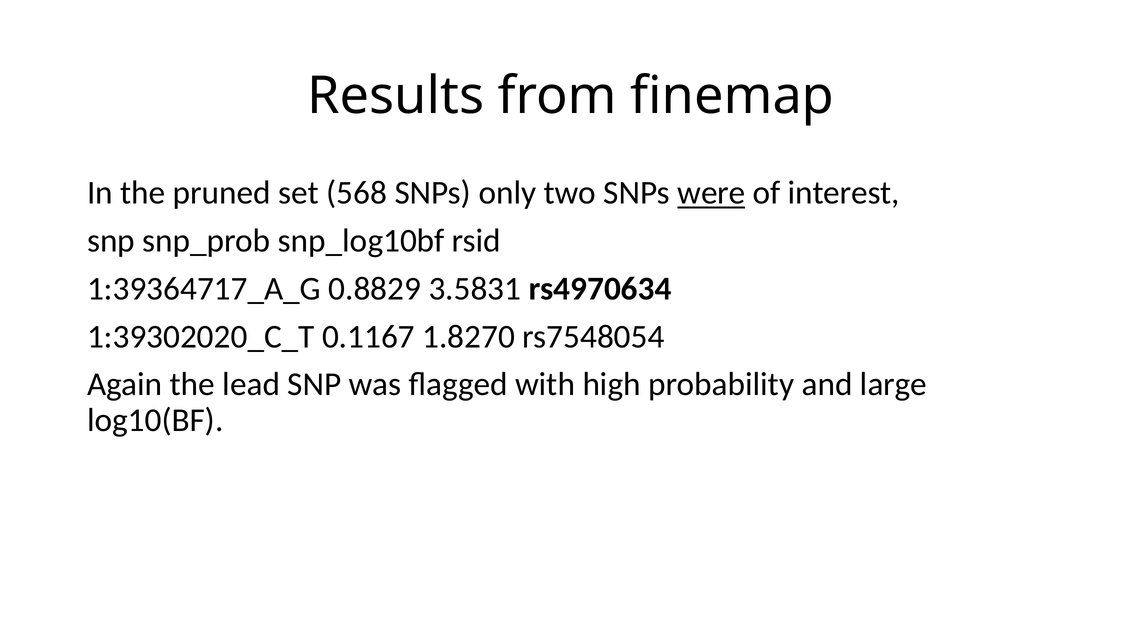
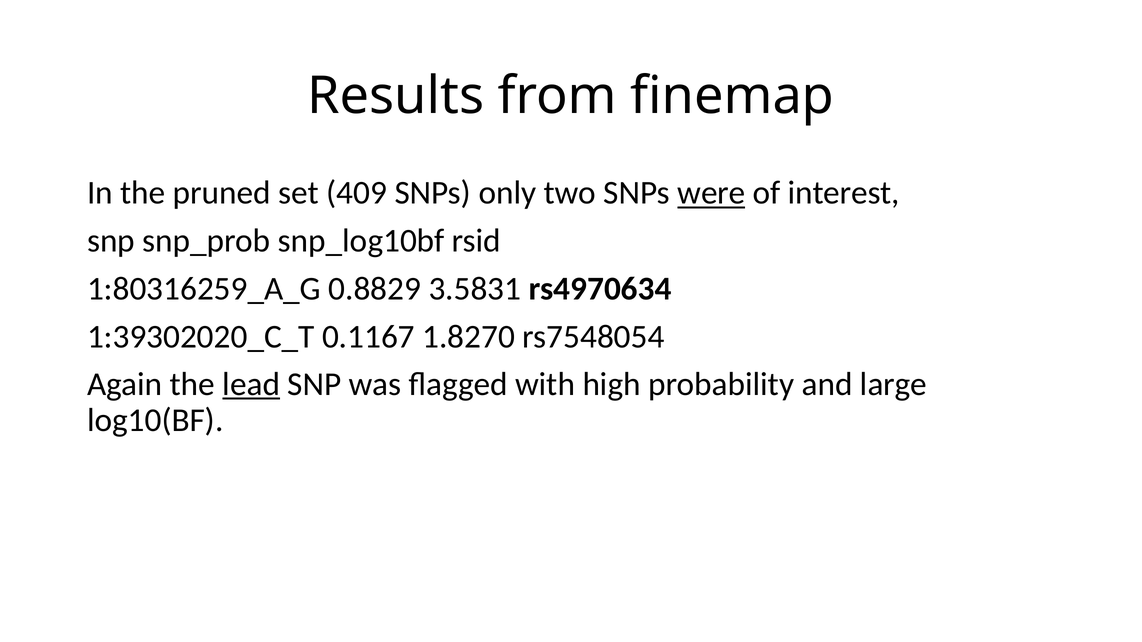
568: 568 -> 409
1:39364717_A_G: 1:39364717_A_G -> 1:80316259_A_G
lead underline: none -> present
